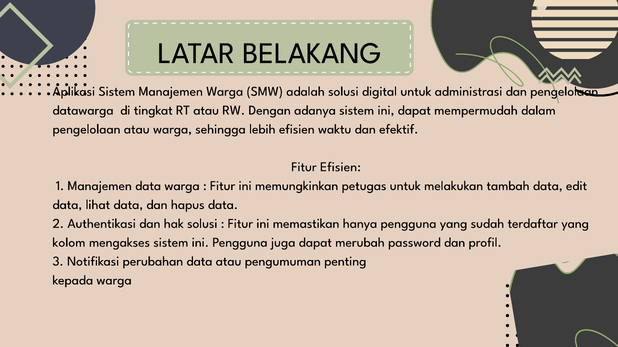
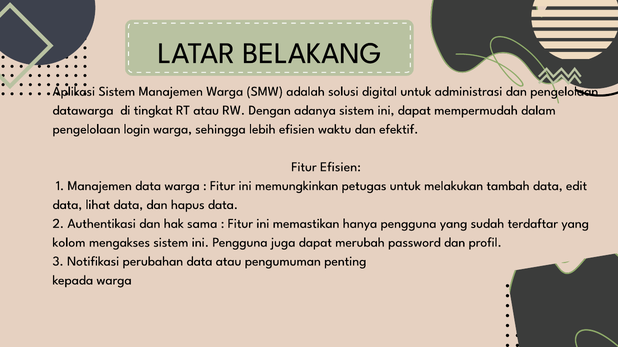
pengelolaan atau: atau -> login
hak solusi: solusi -> sama
